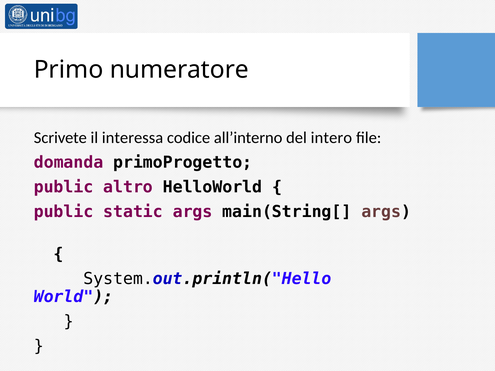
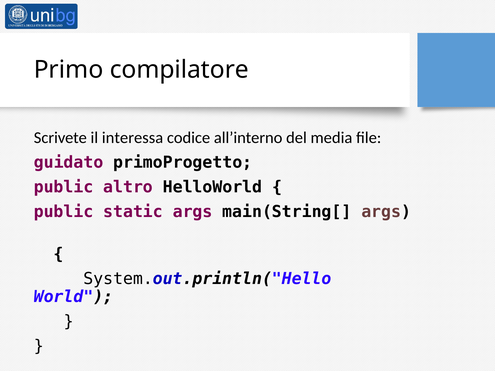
numeratore: numeratore -> compilatore
intero: intero -> media
domanda: domanda -> guidato
